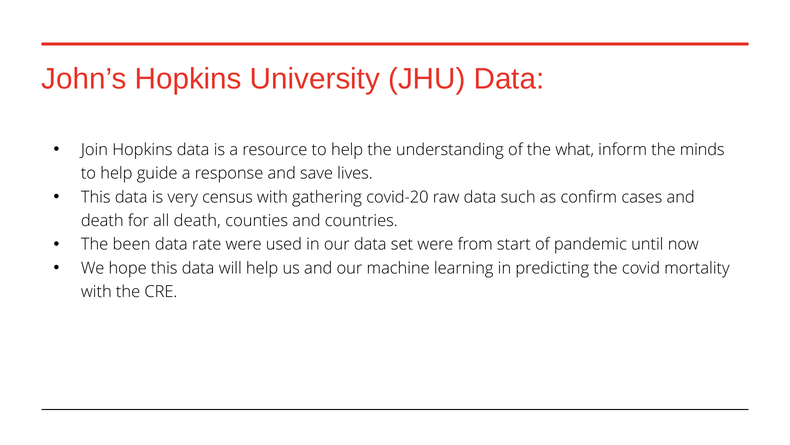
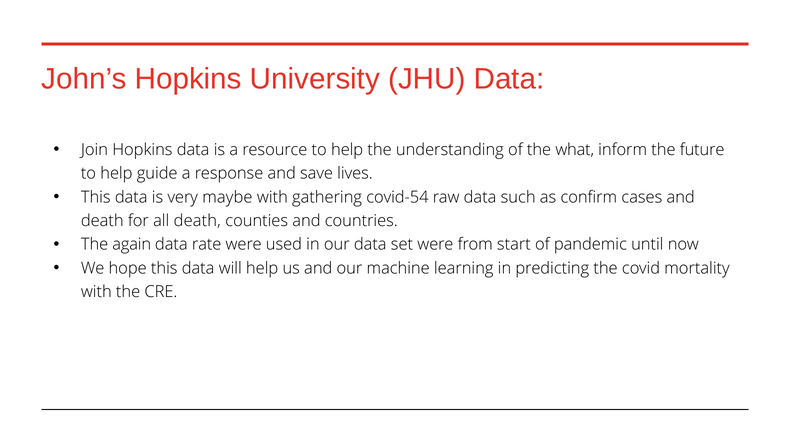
minds: minds -> future
census: census -> maybe
covid-20: covid-20 -> covid-54
been: been -> again
